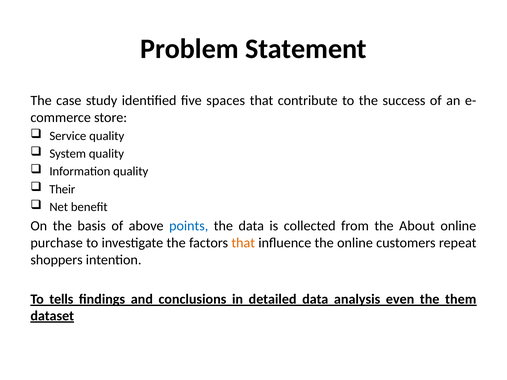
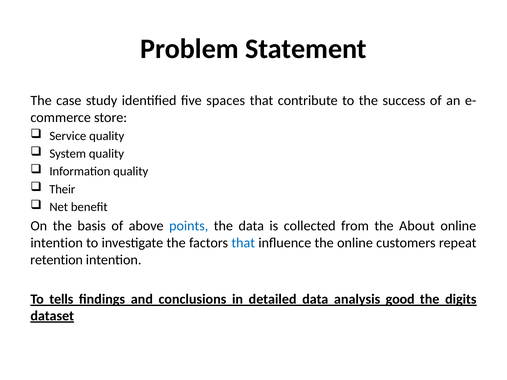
purchase at (57, 243): purchase -> intention
that at (243, 243) colour: orange -> blue
shoppers: shoppers -> retention
even: even -> good
them: them -> digits
